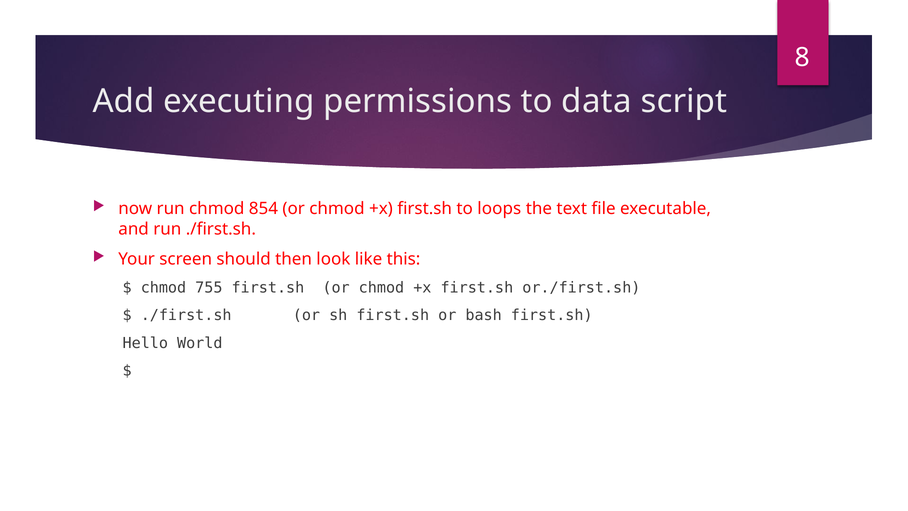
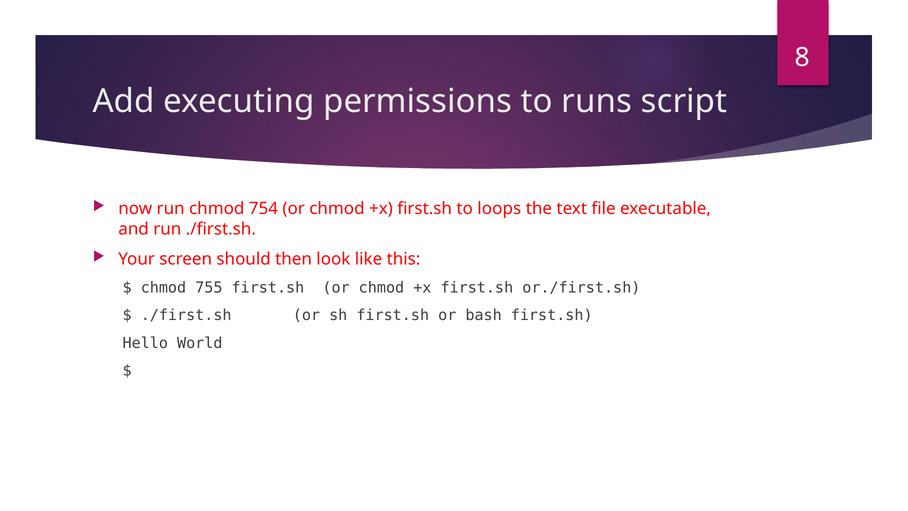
data: data -> runs
854: 854 -> 754
